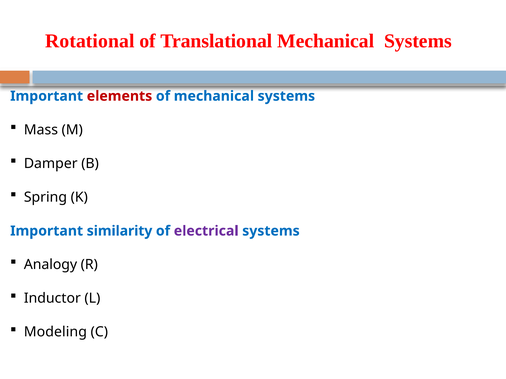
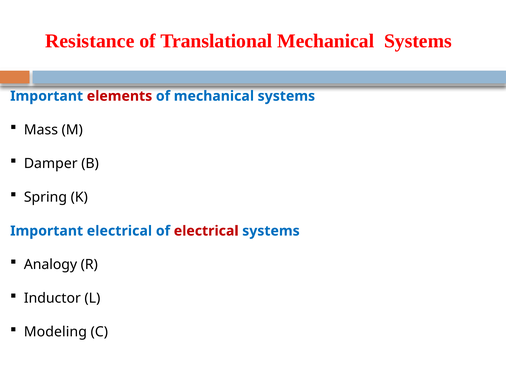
Rotational: Rotational -> Resistance
Important similarity: similarity -> electrical
electrical at (206, 231) colour: purple -> red
